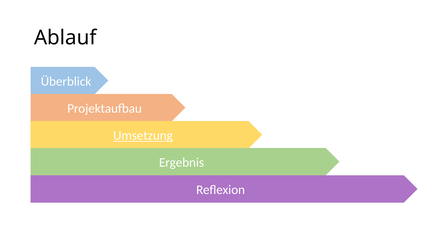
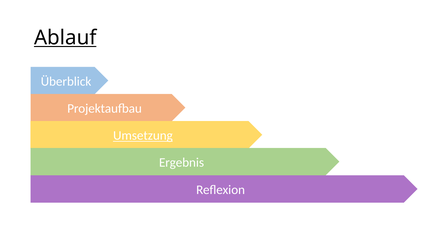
Ablauf underline: none -> present
